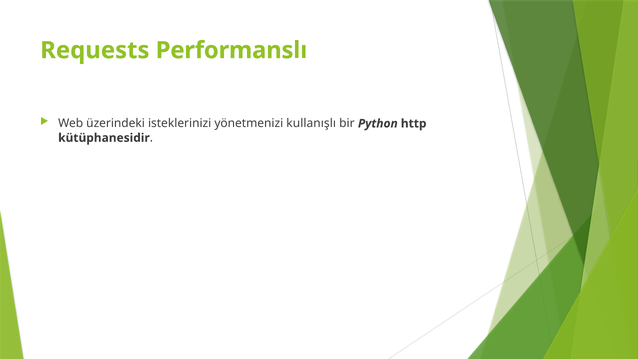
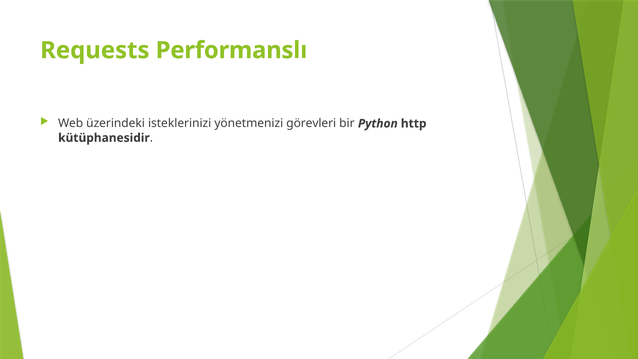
kullanışlı: kullanışlı -> görevleri
